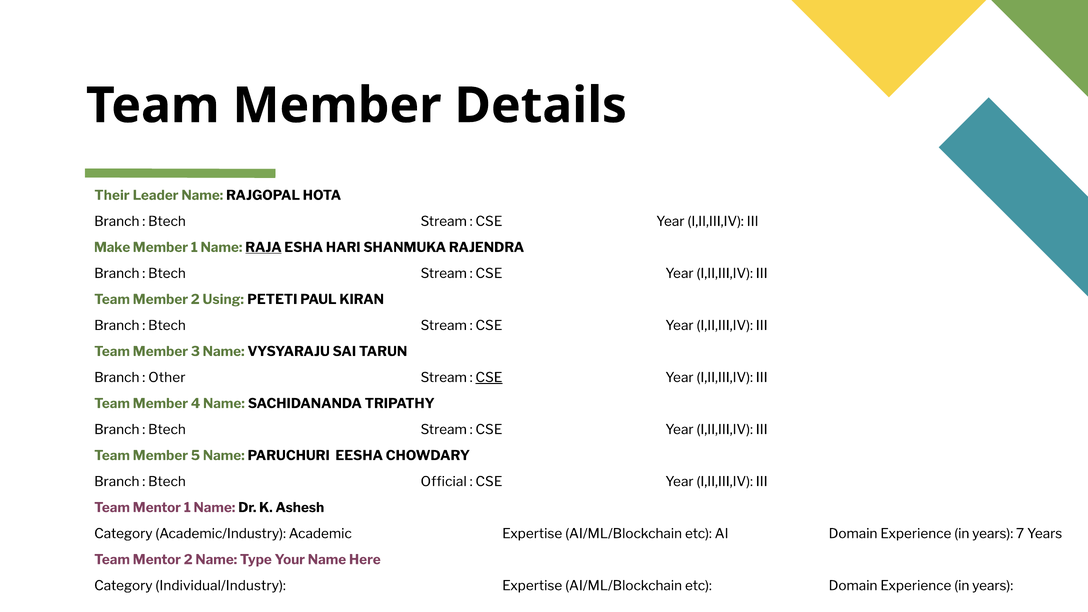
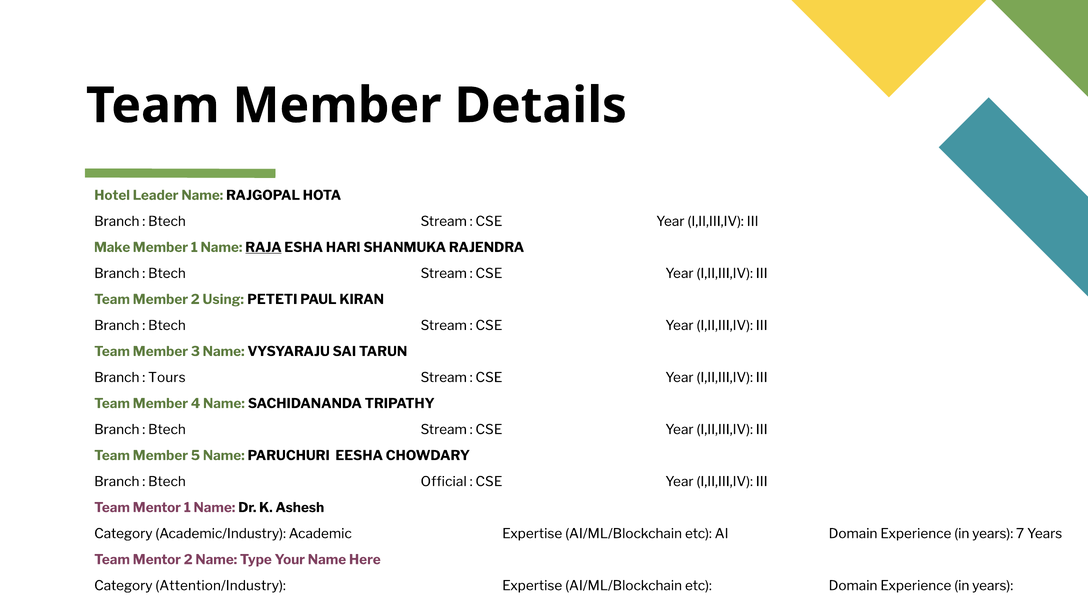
Their: Their -> Hotel
Other: Other -> Tours
CSE at (489, 378) underline: present -> none
Individual/Industry: Individual/Industry -> Attention/Industry
